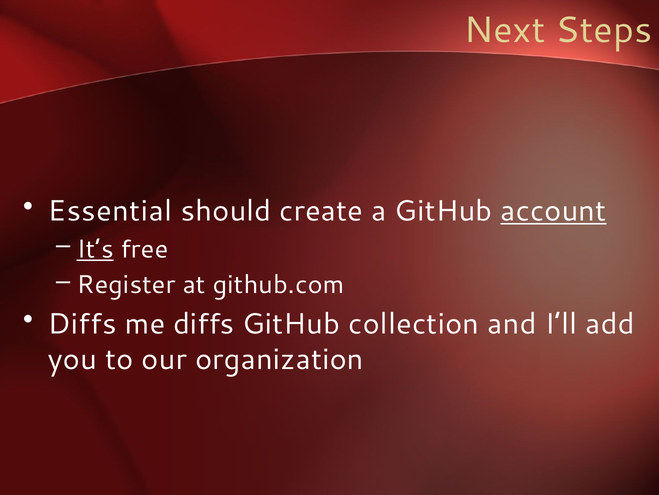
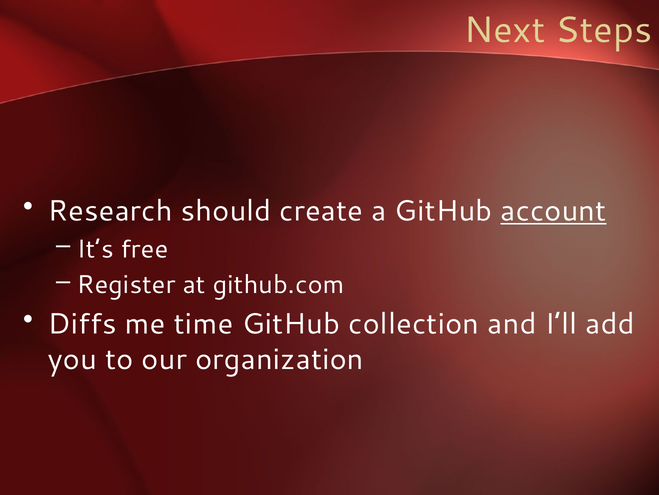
Essential: Essential -> Research
It’s underline: present -> none
me diffs: diffs -> time
